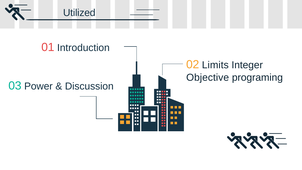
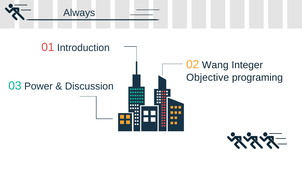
Utilized: Utilized -> Always
Limits: Limits -> Wang
